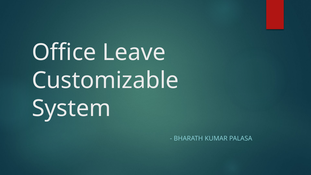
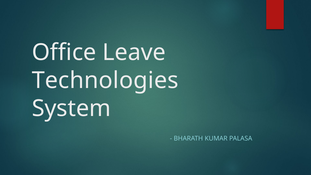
Customizable: Customizable -> Technologies
